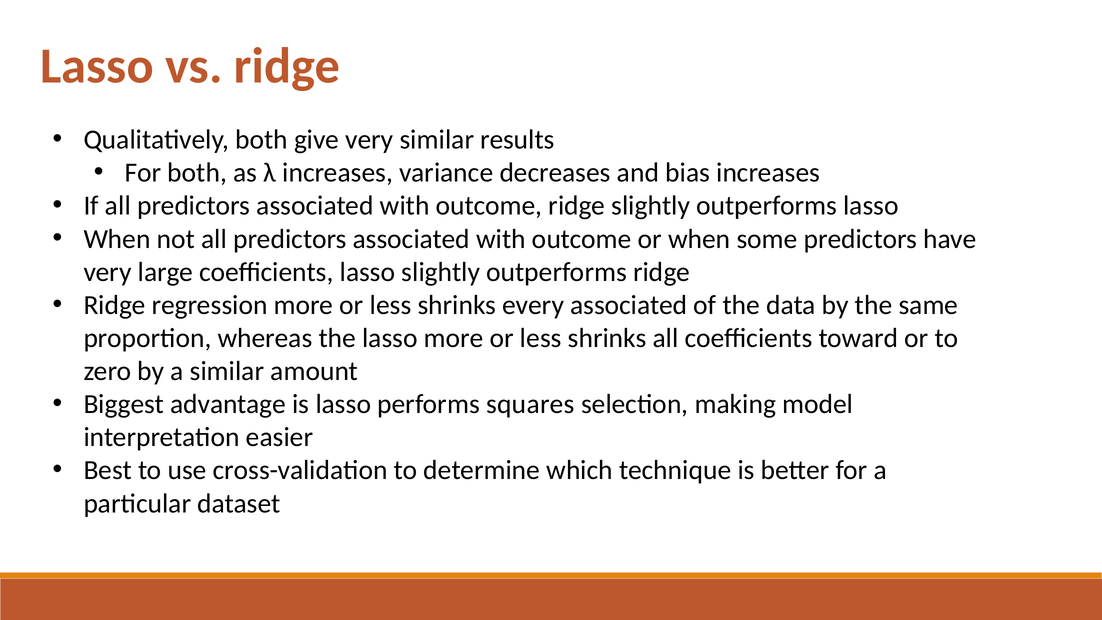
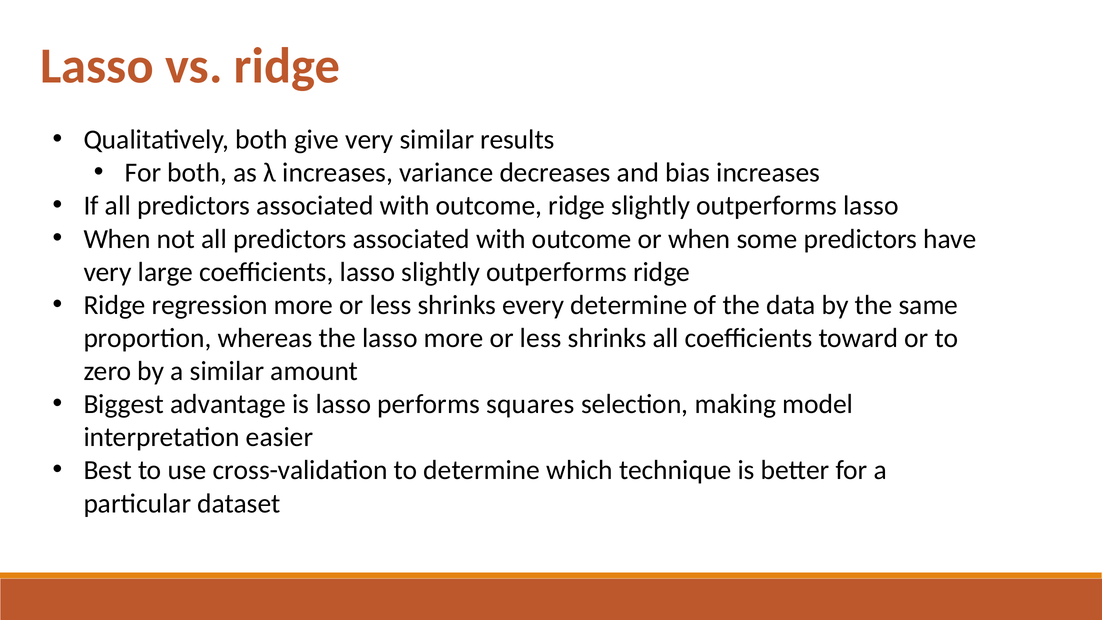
every associated: associated -> determine
